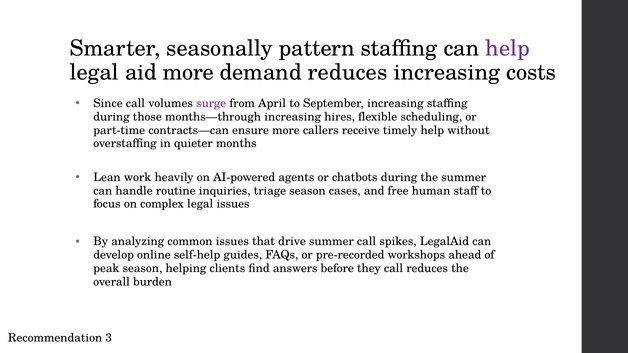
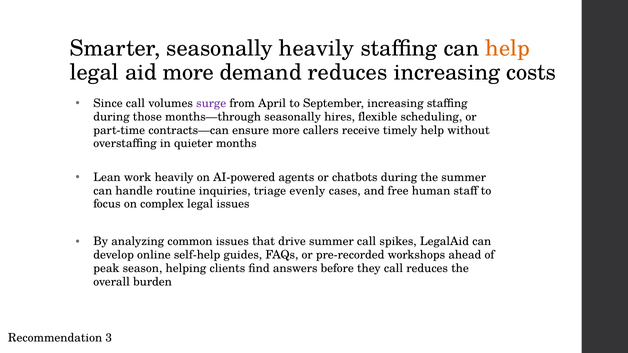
seasonally pattern: pattern -> heavily
help at (508, 49) colour: purple -> orange
months—through increasing: increasing -> seasonally
triage season: season -> evenly
